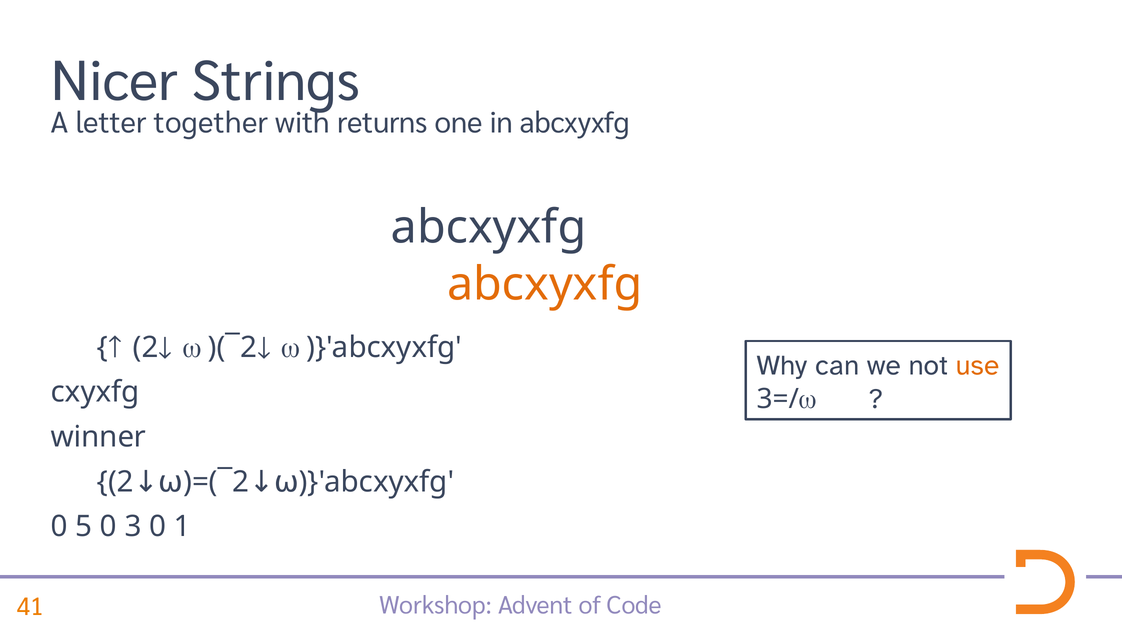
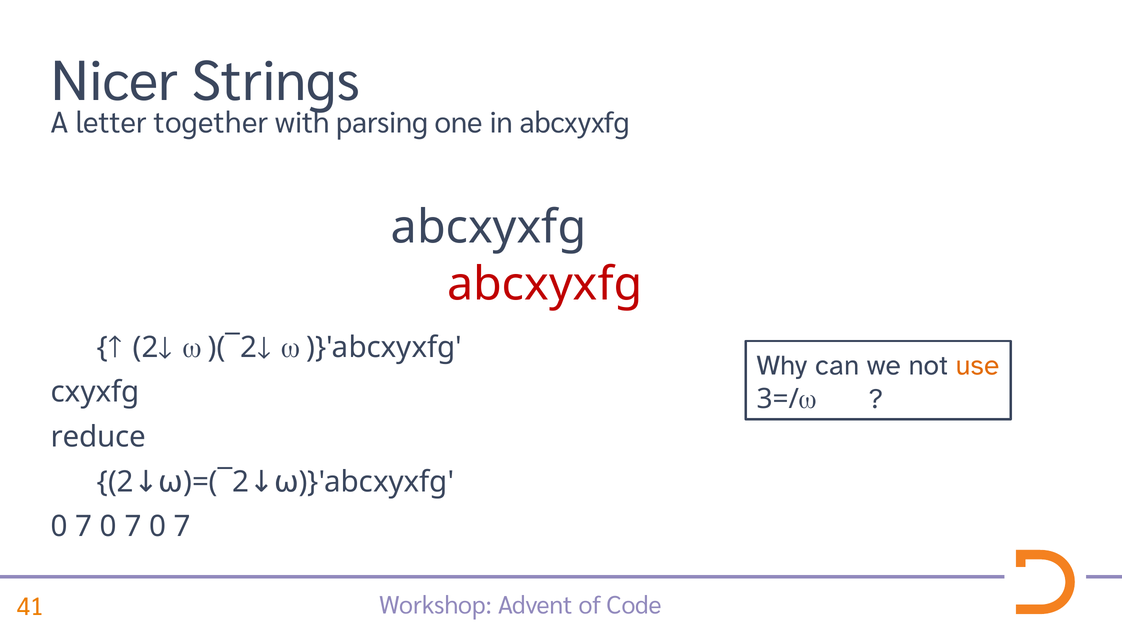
returns: returns -> parsing
abcxyxfg at (545, 284) colour: orange -> red
winner: winner -> reduce
5 at (84, 527): 5 -> 7
3 at (133, 527): 3 -> 7
1 at (182, 527): 1 -> 7
